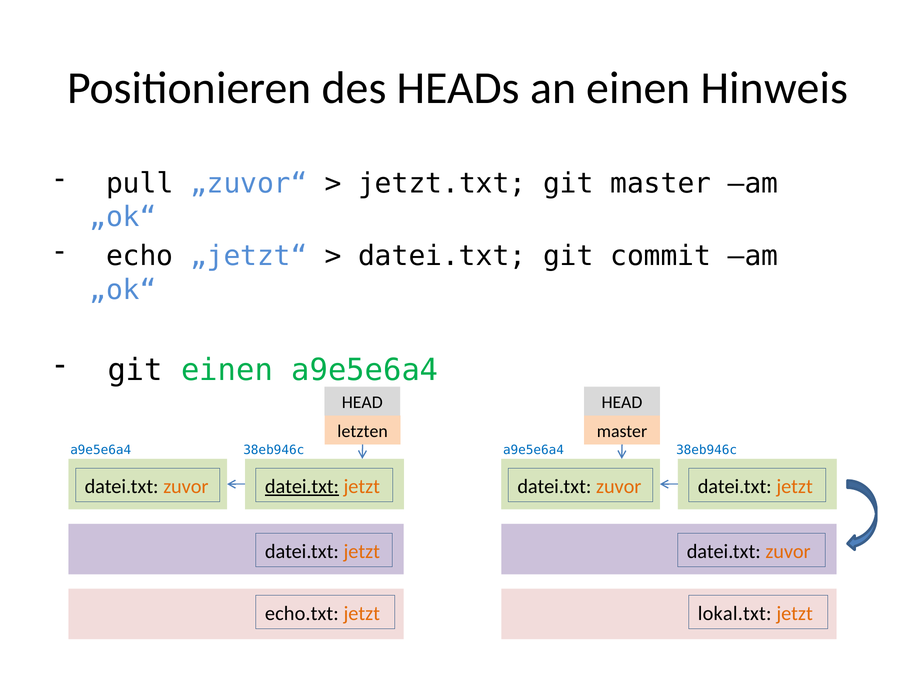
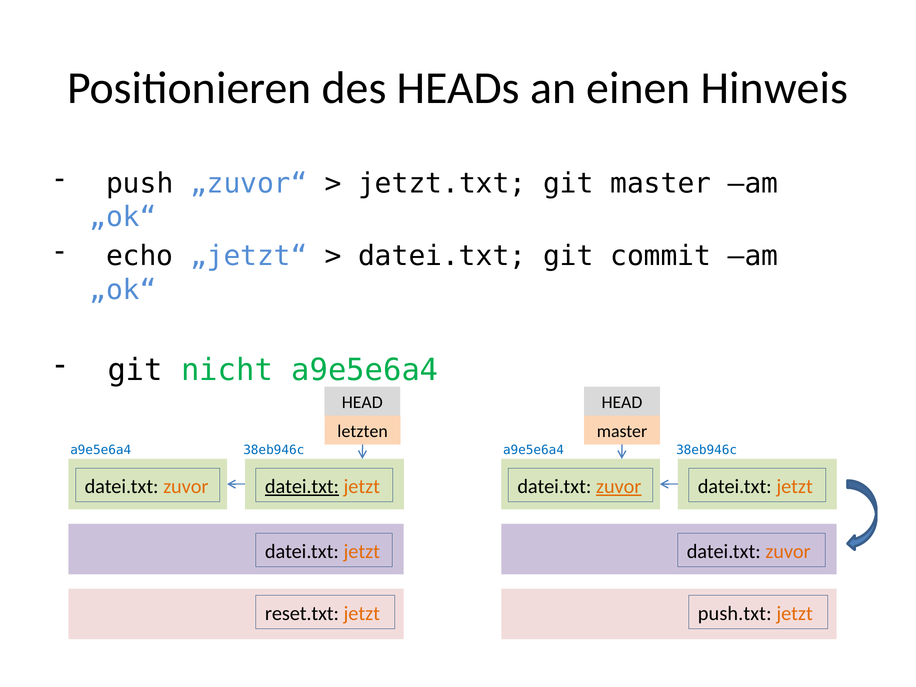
pull: pull -> push
git einen: einen -> nicht
zuvor at (619, 486) underline: none -> present
echo.txt: echo.txt -> reset.txt
lokal.txt: lokal.txt -> push.txt
